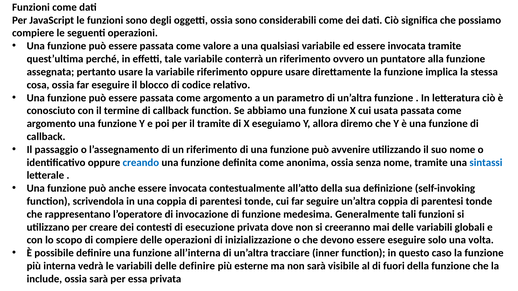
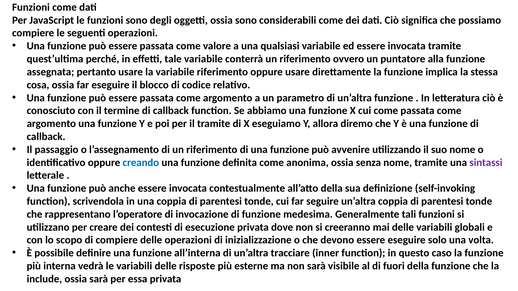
cui usata: usata -> come
sintassi colour: blue -> purple
delle definire: definire -> risposte
